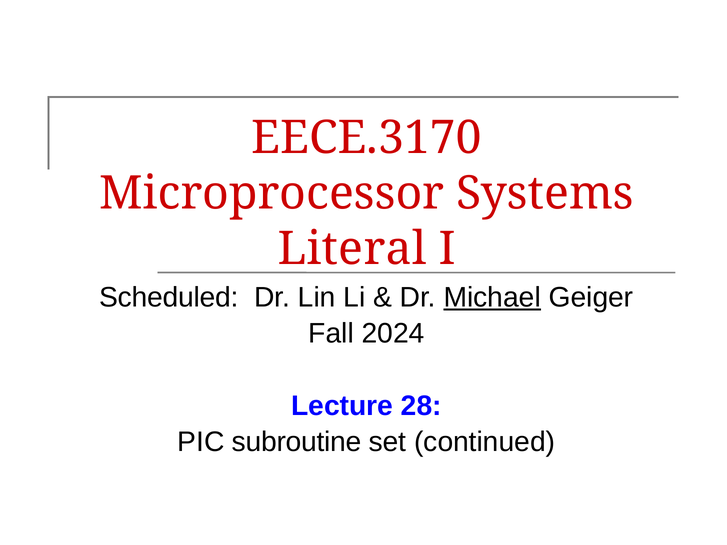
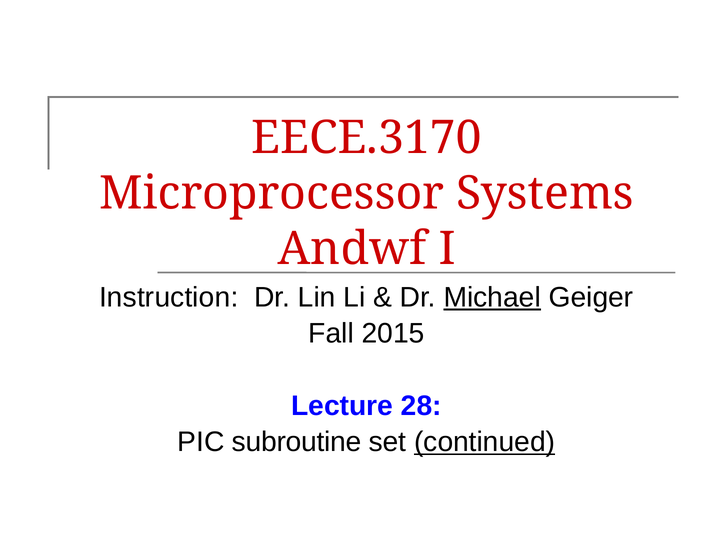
Literal: Literal -> Andwf
Scheduled: Scheduled -> Instruction
2024: 2024 -> 2015
continued underline: none -> present
